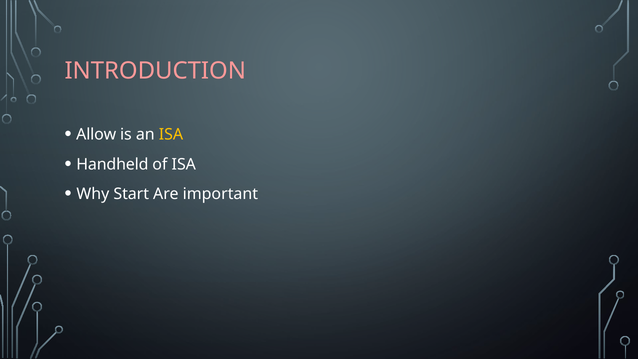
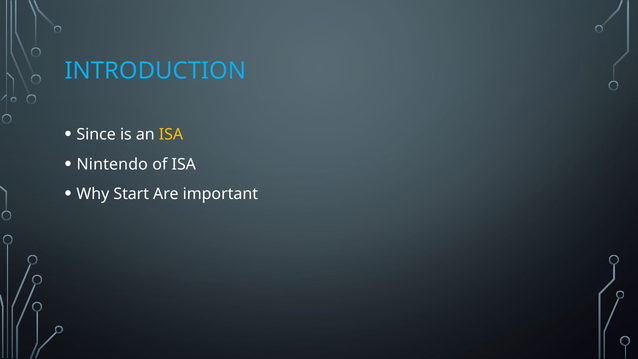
INTRODUCTION colour: pink -> light blue
Allow: Allow -> Since
Handheld: Handheld -> Nintendo
